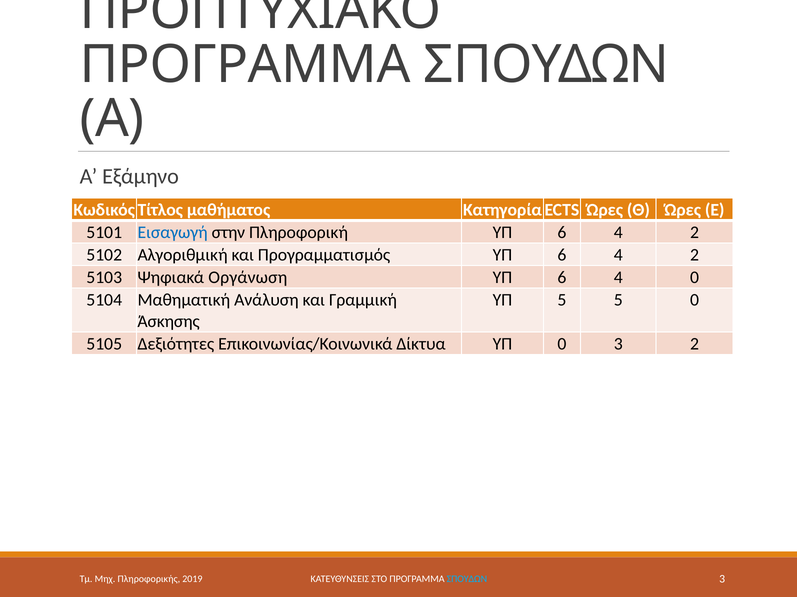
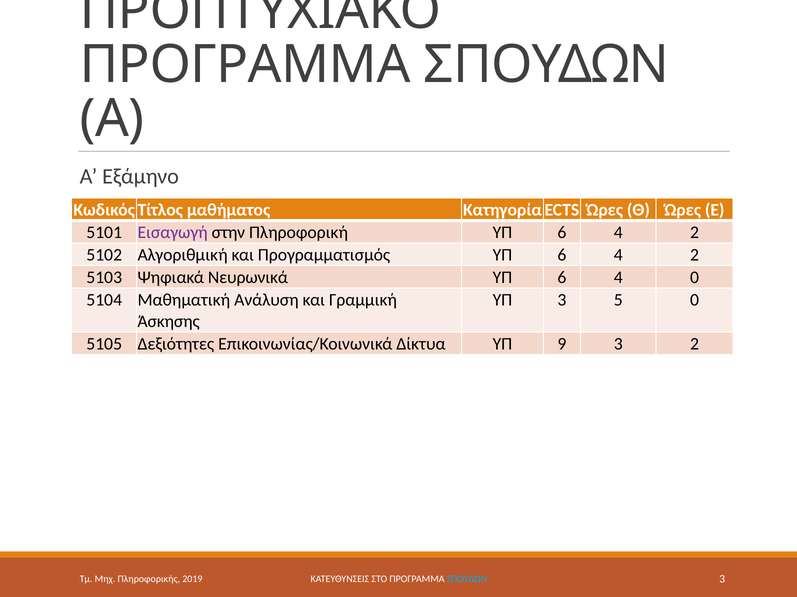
Εισαγωγή colour: blue -> purple
Οργάνωση: Οργάνωση -> Νευρωνικά
ΥΠ 5: 5 -> 3
ΥΠ 0: 0 -> 9
